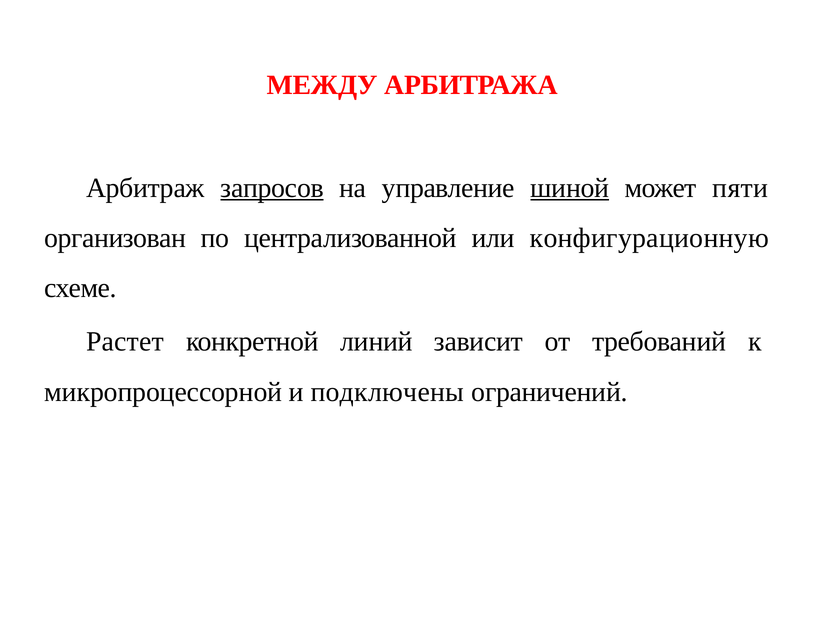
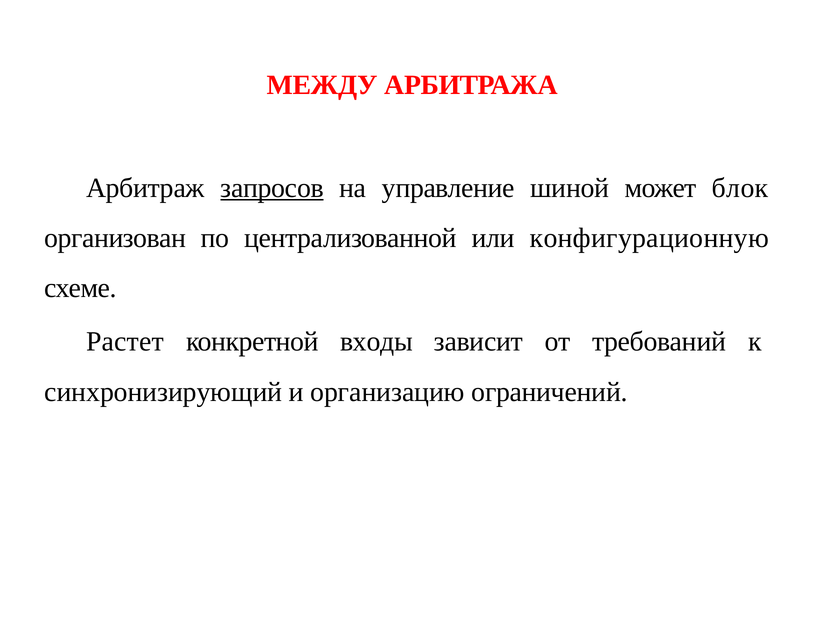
шиной underline: present -> none
пяти: пяти -> блок
линий: линий -> входы
микропроцессорной: микропроцессорной -> синхронизирующий
подключены: подключены -> организацию
